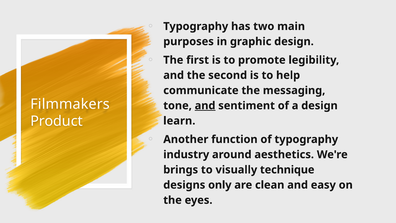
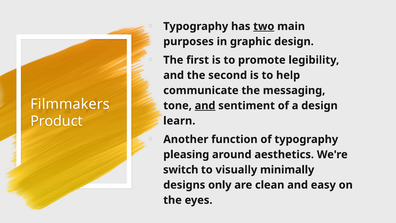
two underline: none -> present
industry: industry -> pleasing
brings: brings -> switch
technique: technique -> minimally
